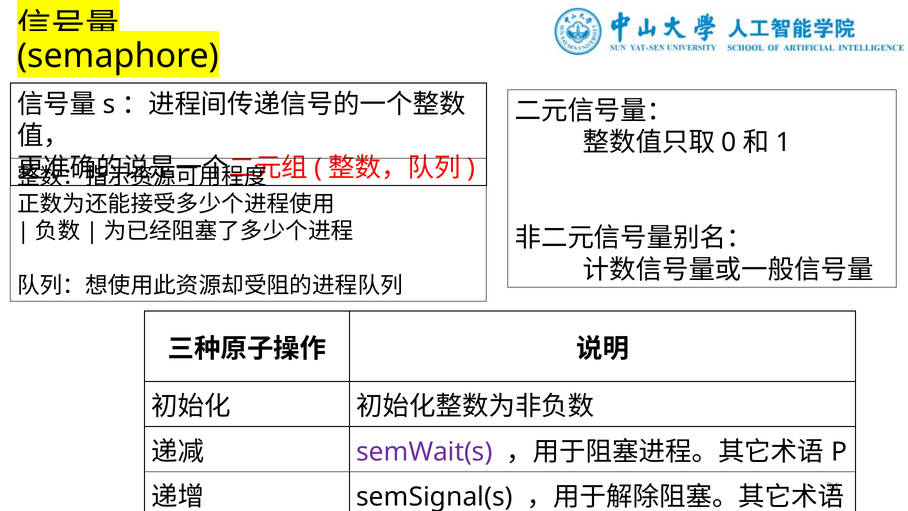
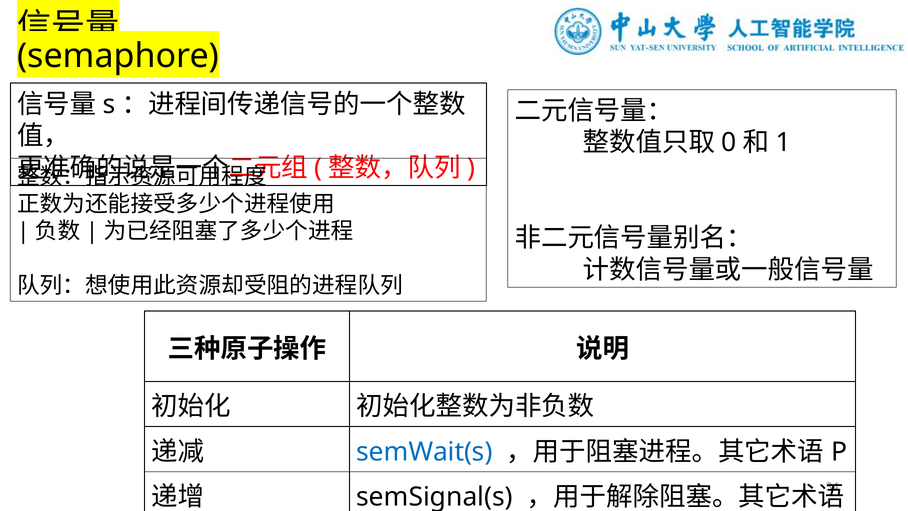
semWait(s colour: purple -> blue
